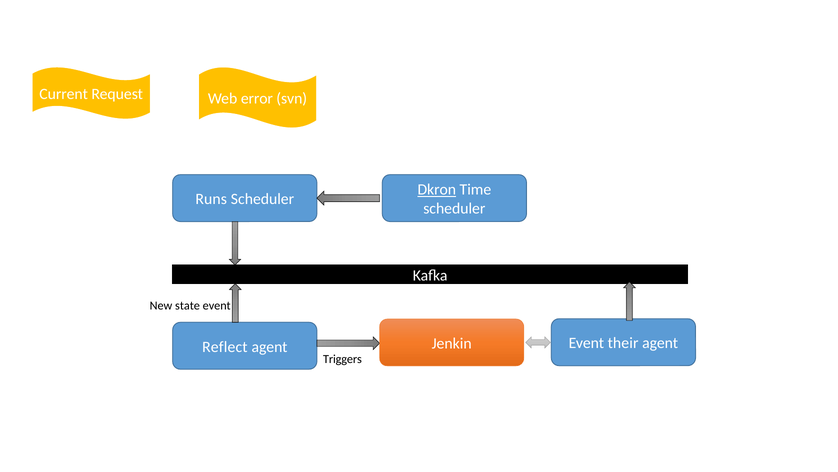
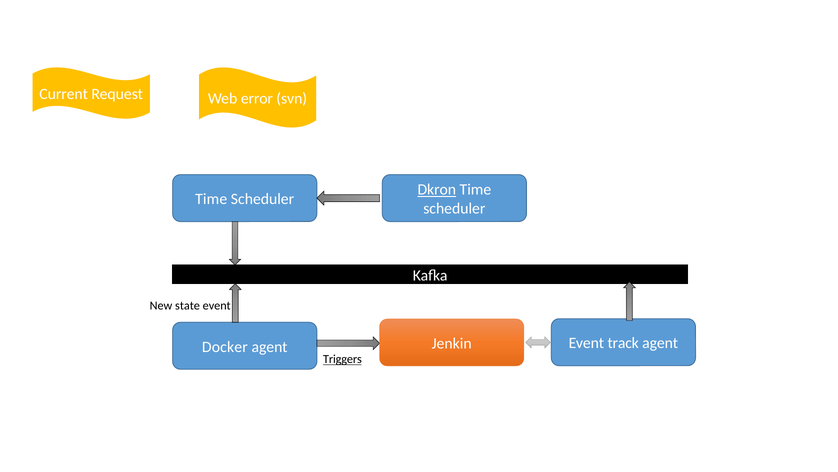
Runs at (211, 199): Runs -> Time
their: their -> track
Reflect: Reflect -> Docker
Triggers underline: none -> present
